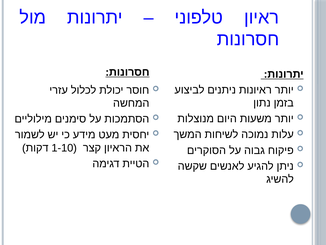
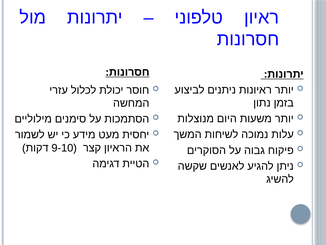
1-10: 1-10 -> 9-10
